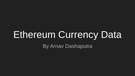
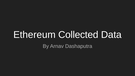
Currency: Currency -> Collected
